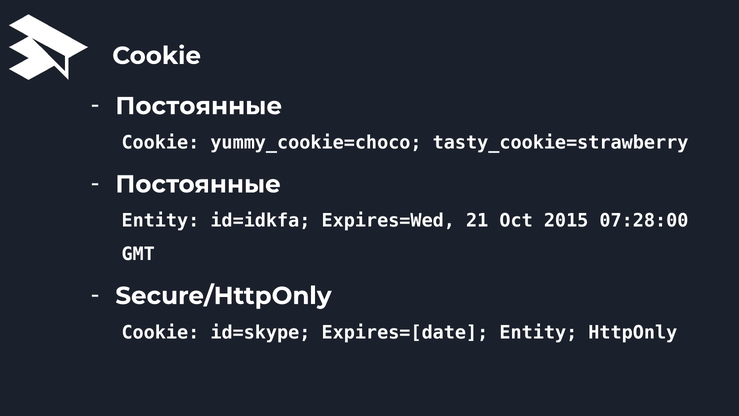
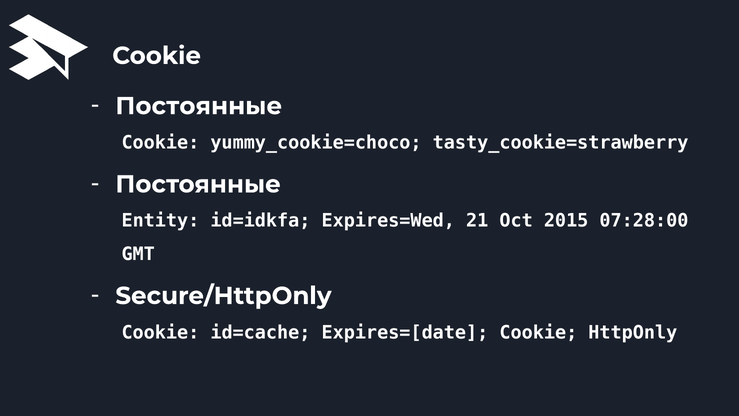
id=skype: id=skype -> id=cache
Expires=[date Entity: Entity -> Cookie
